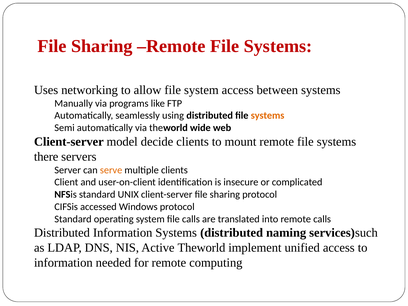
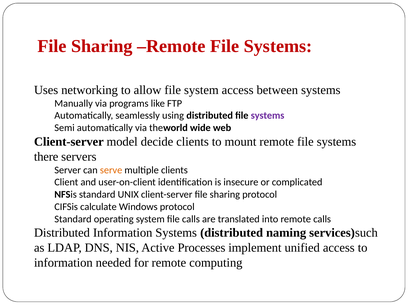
systems at (268, 116) colour: orange -> purple
accessed: accessed -> calculate
Active Theworld: Theworld -> Processes
